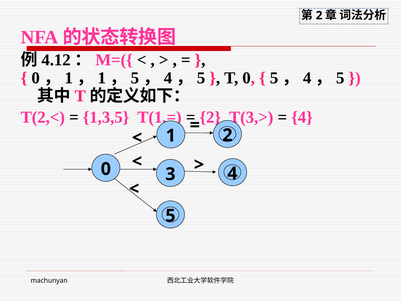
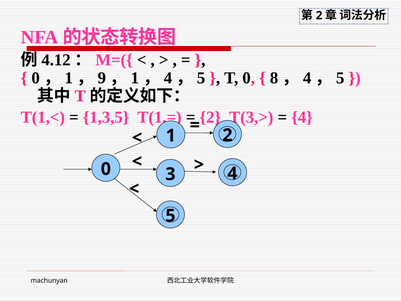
1 at (102, 78): 1 -> 9
5 at (135, 78): 5 -> 1
5 at (274, 78): 5 -> 8
T(2,<: T(2,< -> T(1,<
